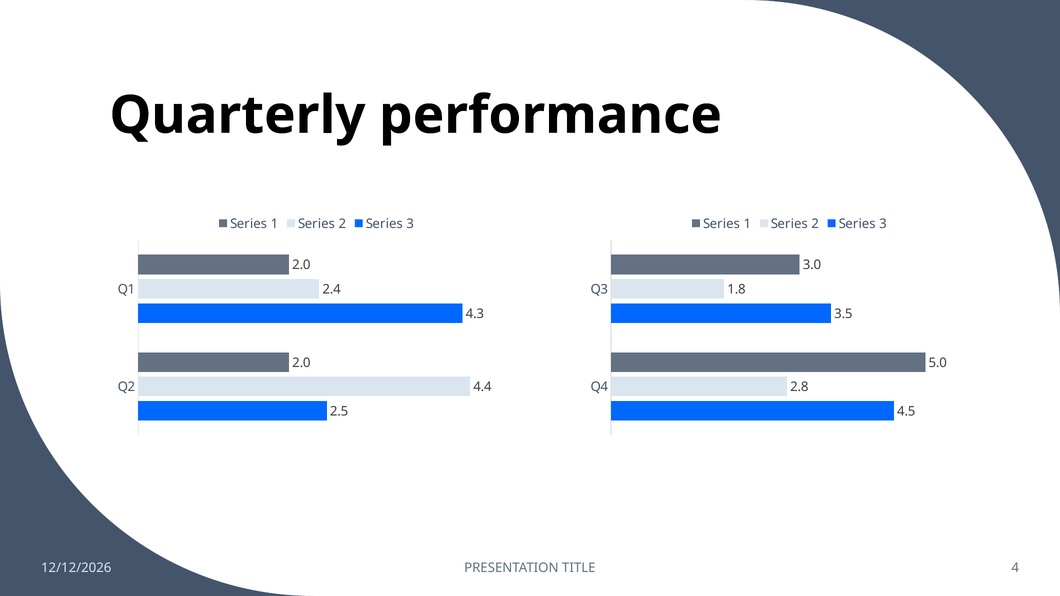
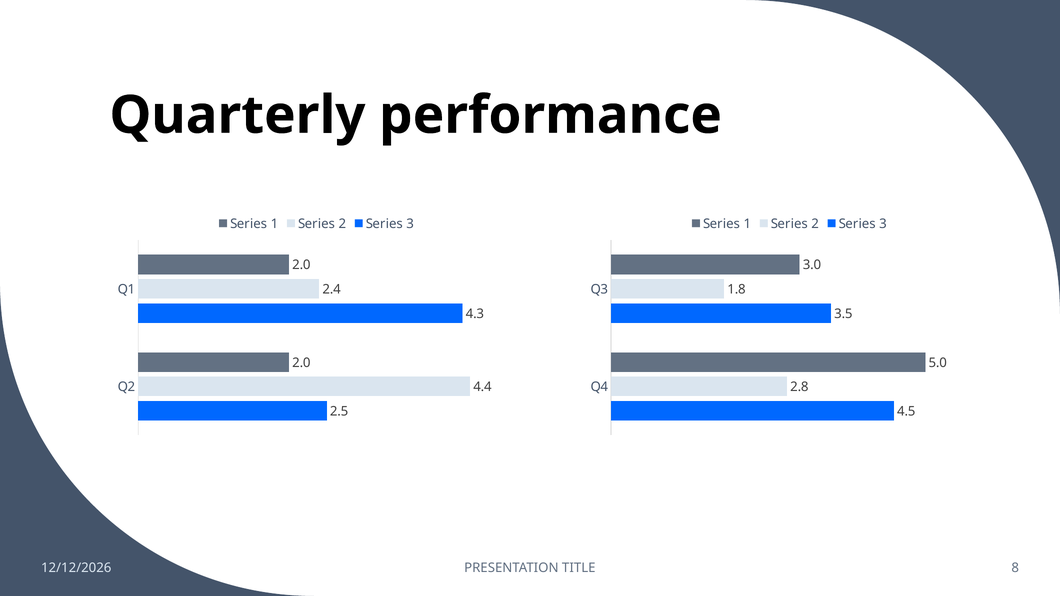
4: 4 -> 8
